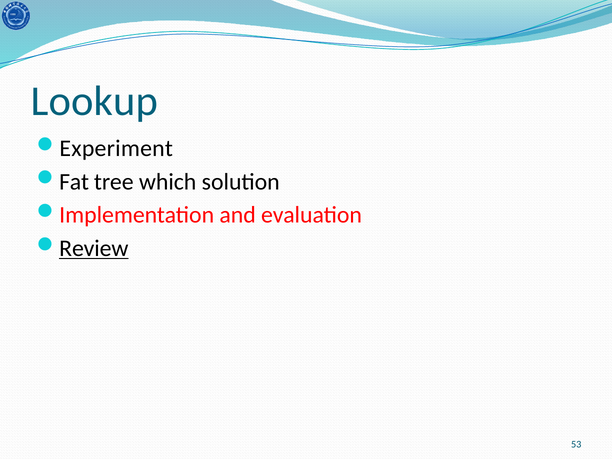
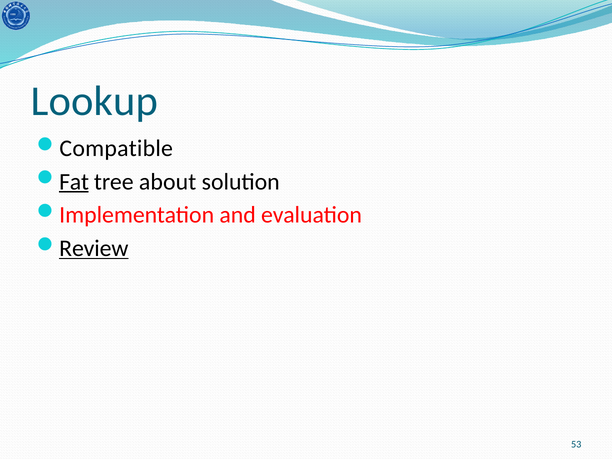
Experiment: Experiment -> Compatible
Fat underline: none -> present
which: which -> about
